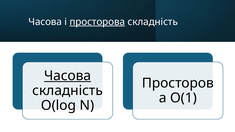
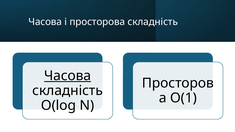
просторова underline: present -> none
